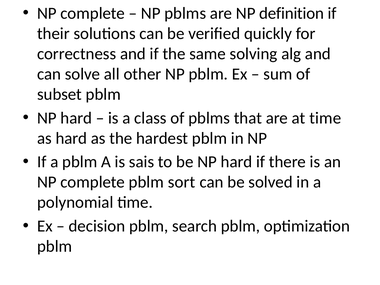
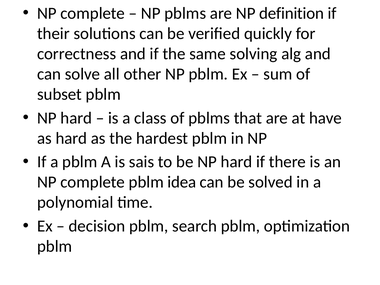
at time: time -> have
sort: sort -> idea
